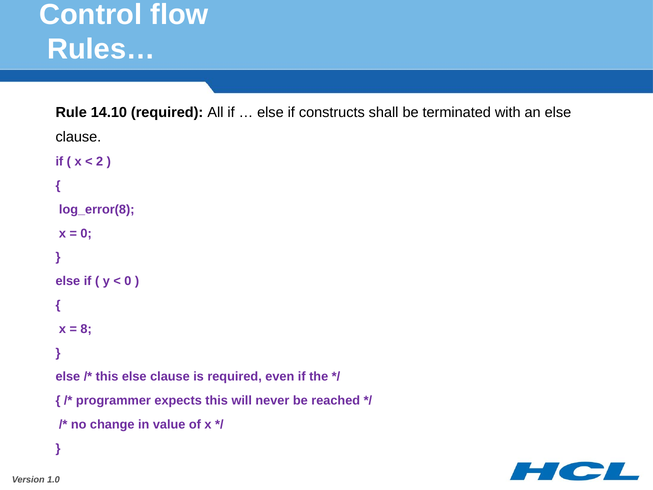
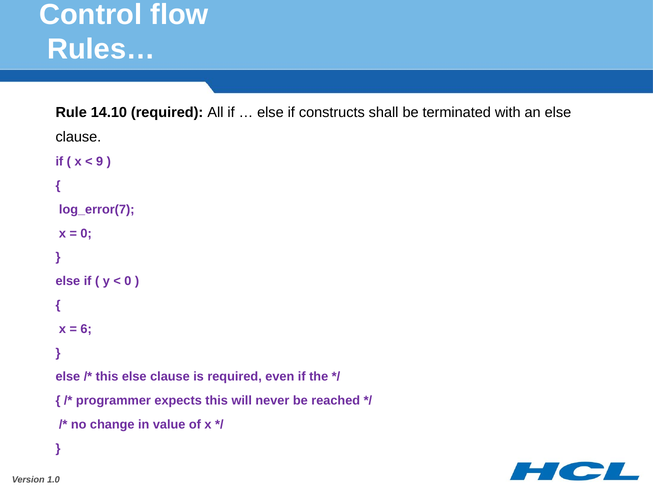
2: 2 -> 9
log_error(8: log_error(8 -> log_error(7
8: 8 -> 6
